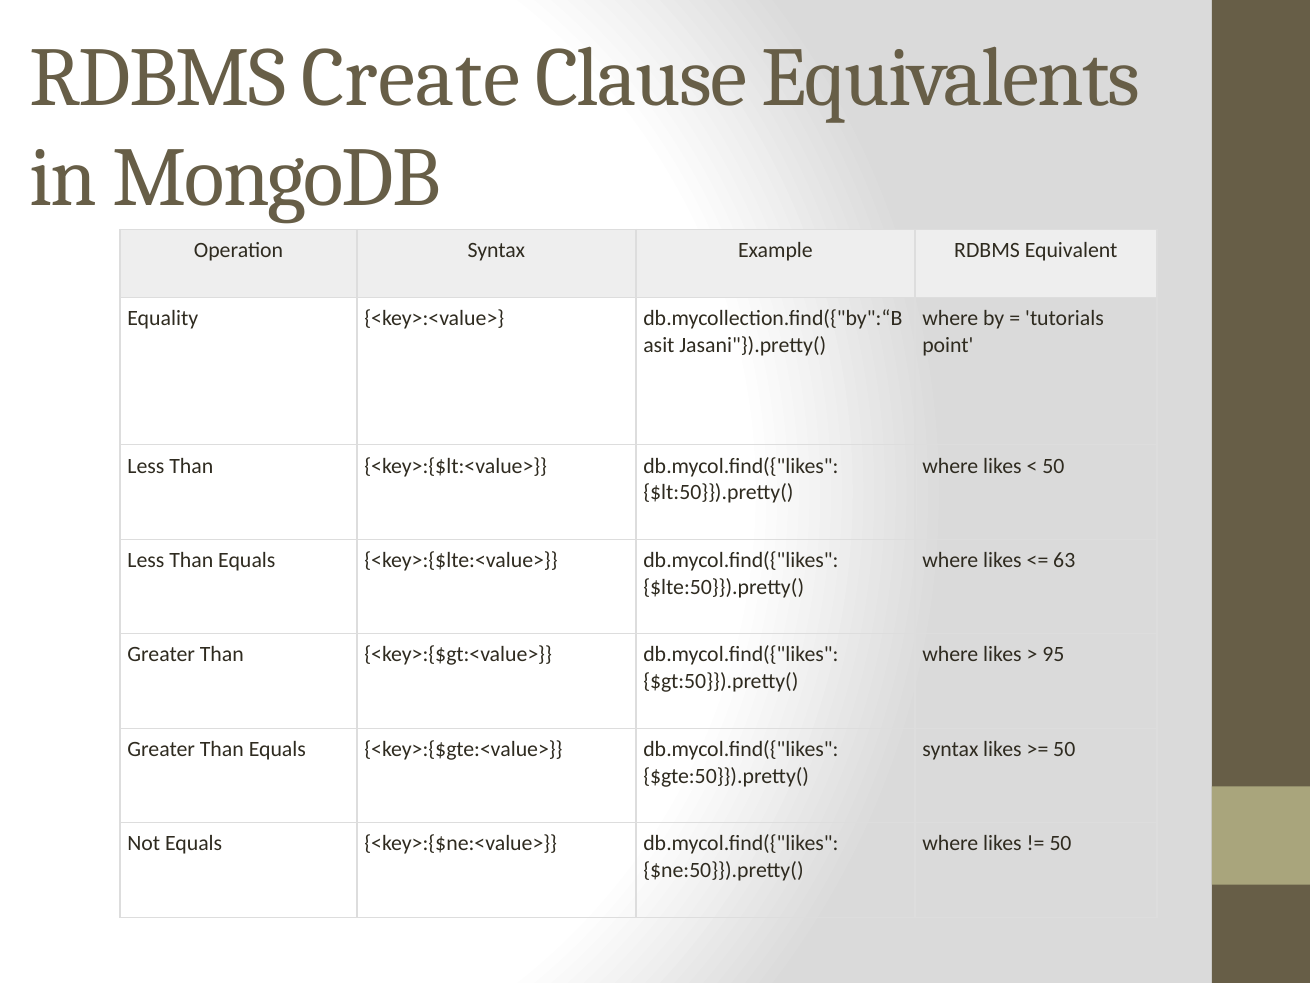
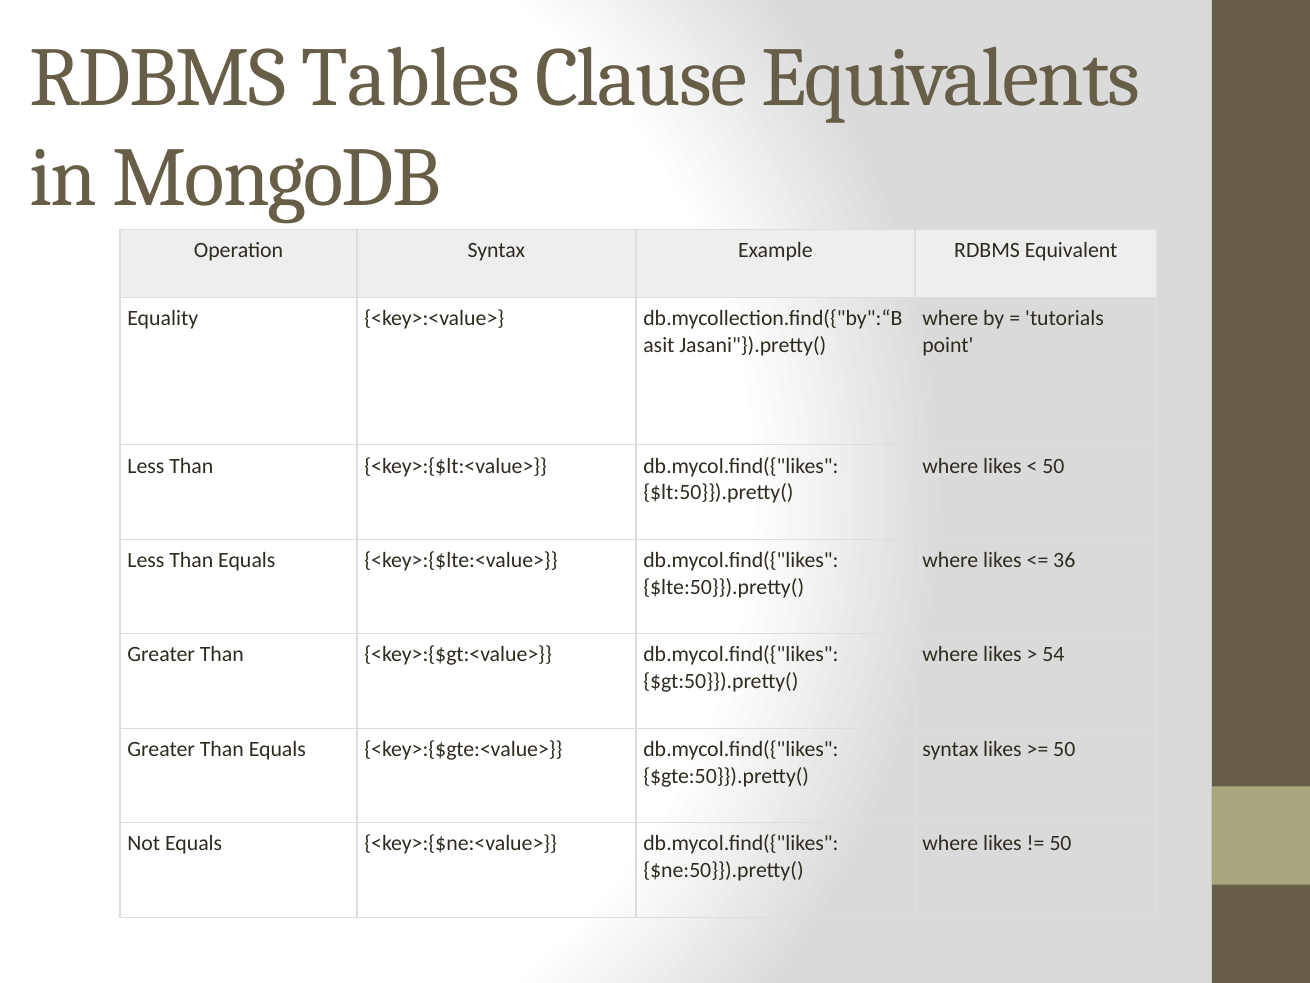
Create: Create -> Tables
63: 63 -> 36
95: 95 -> 54
